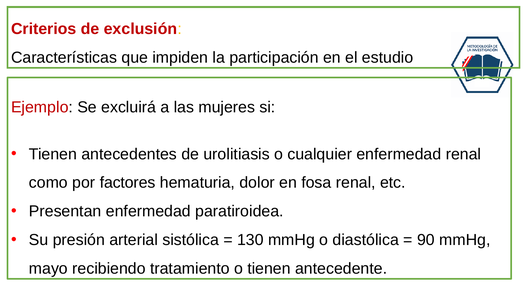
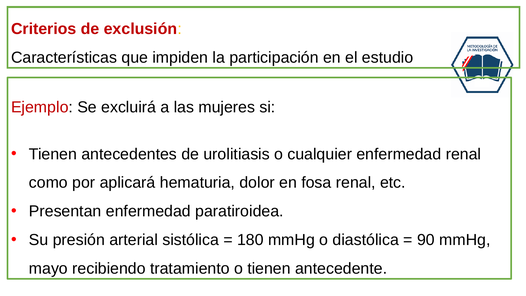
factores: factores -> aplicará
130: 130 -> 180
